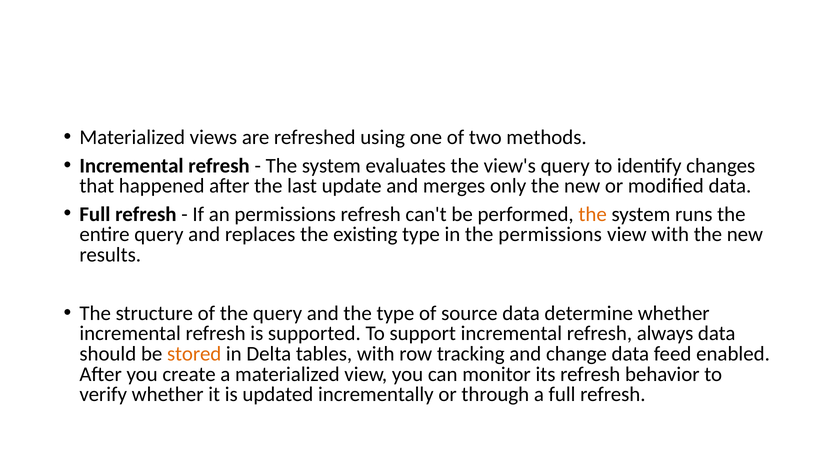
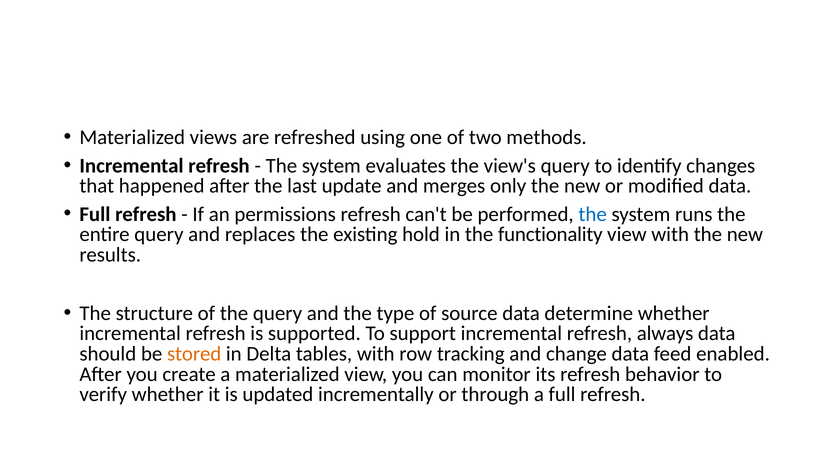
the at (593, 214) colour: orange -> blue
existing type: type -> hold
the permissions: permissions -> functionality
